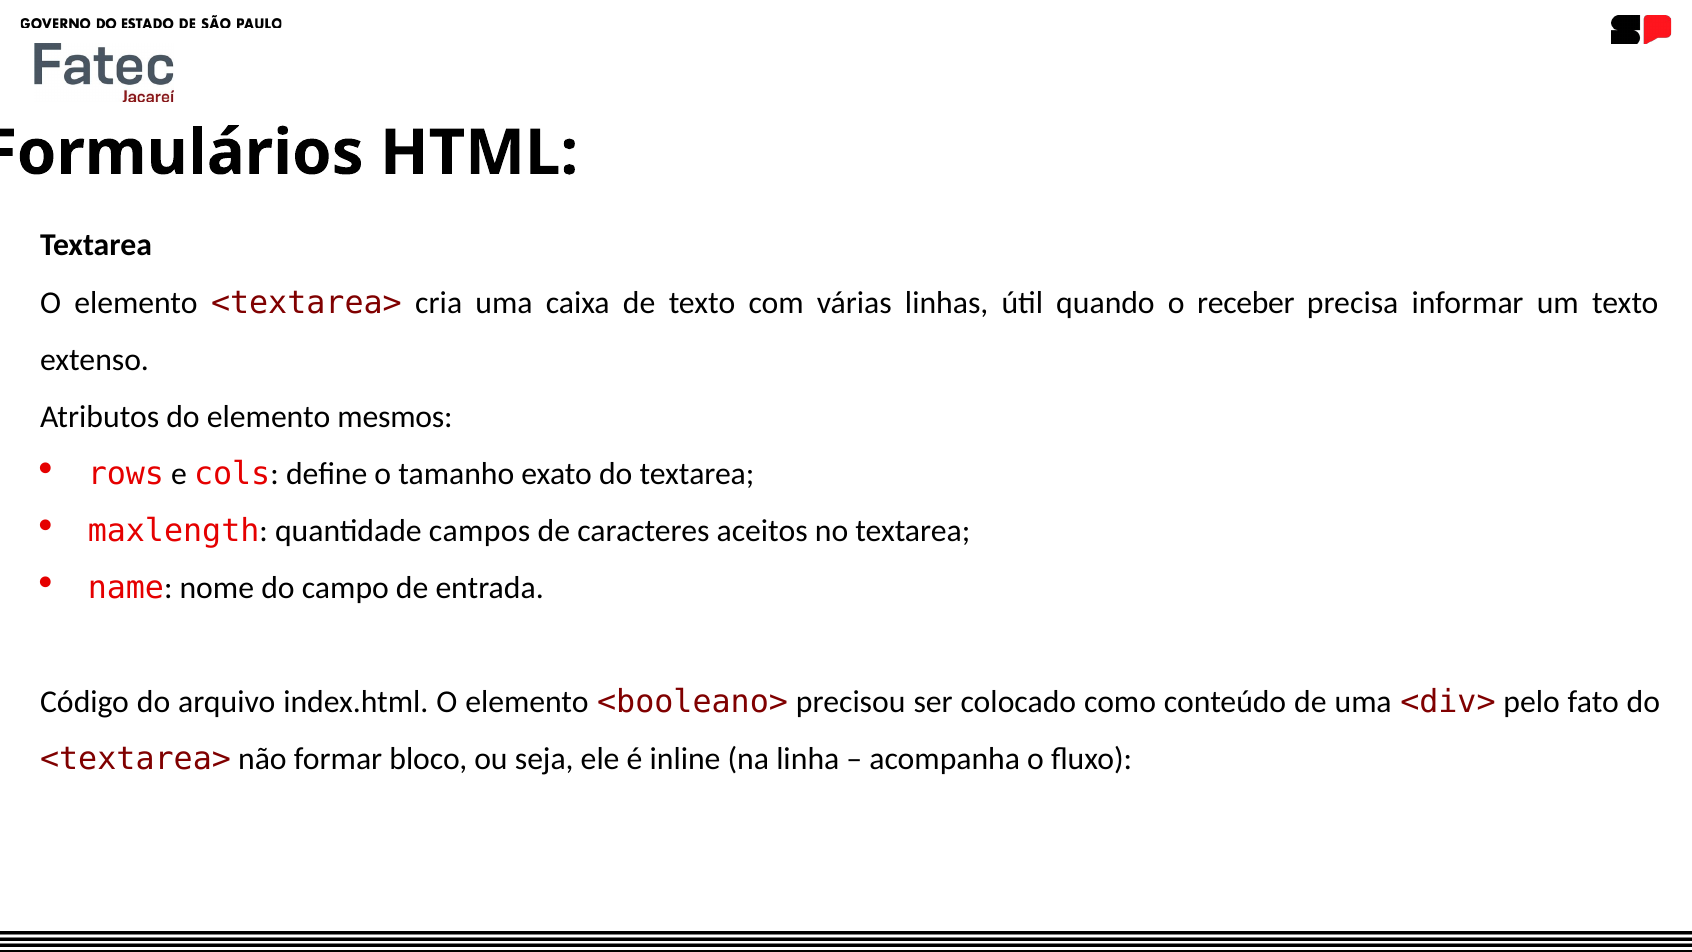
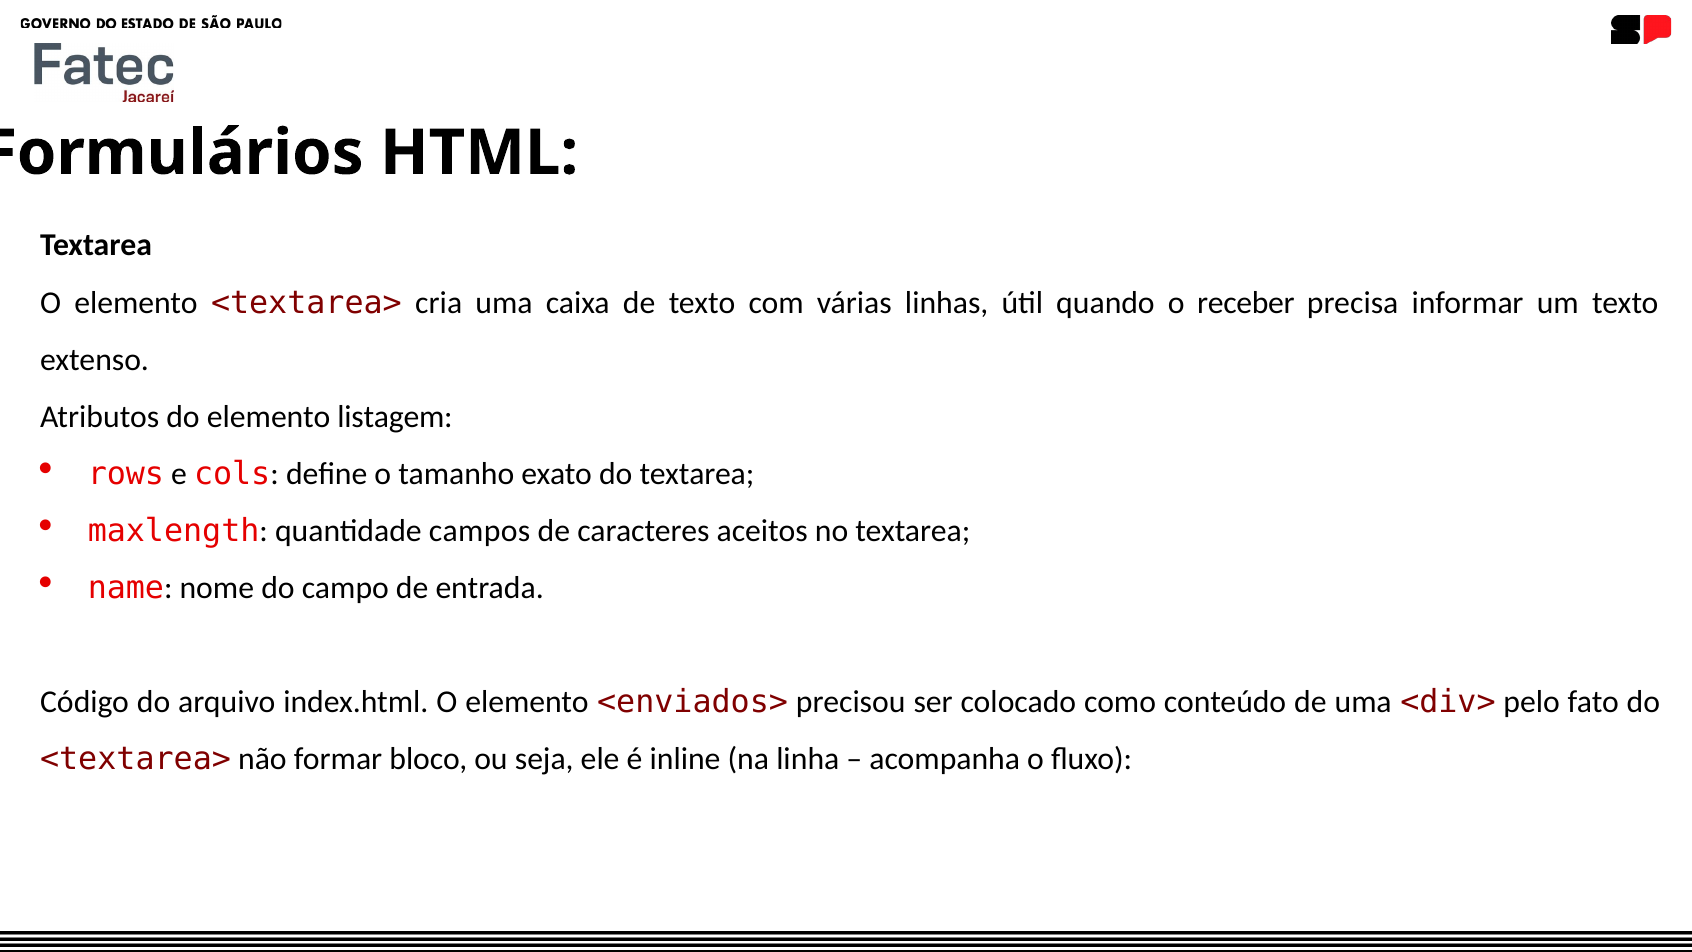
mesmos: mesmos -> listagem
<booleano>: <booleano> -> <enviados>
